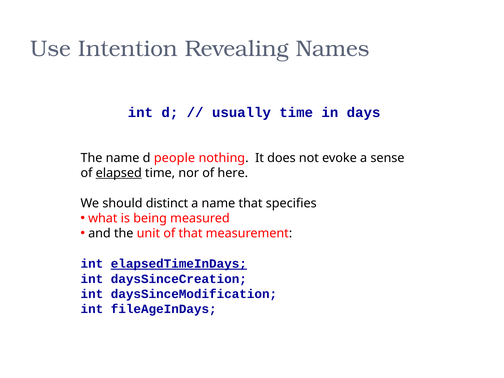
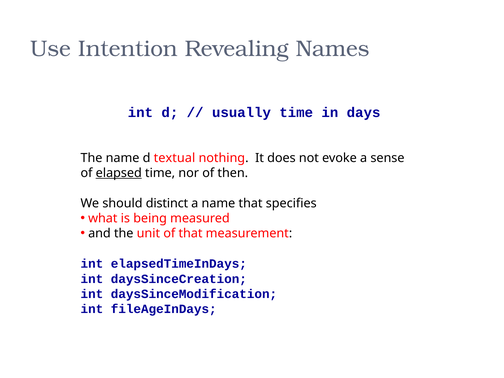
people: people -> textual
here: here -> then
elapsedTimeInDays underline: present -> none
